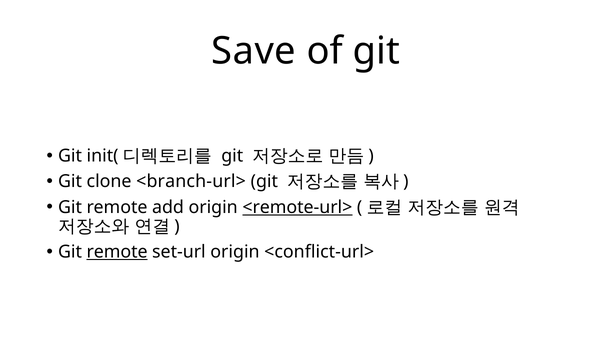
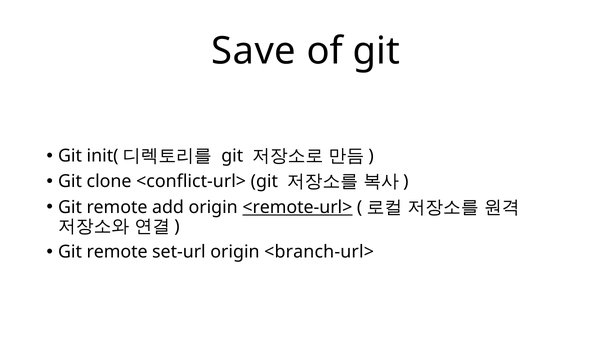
<branch-url>: <branch-url> -> <conflict-url>
remote at (117, 252) underline: present -> none
<conflict-url>: <conflict-url> -> <branch-url>
